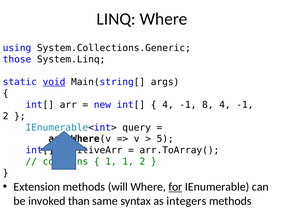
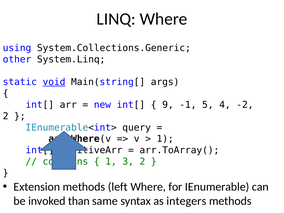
those: those -> other
4 at (168, 105): 4 -> 9
8: 8 -> 5
-1 at (245, 105): -1 -> -2
5 at (165, 139): 5 -> 1
1 1: 1 -> 3
will: will -> left
for underline: present -> none
